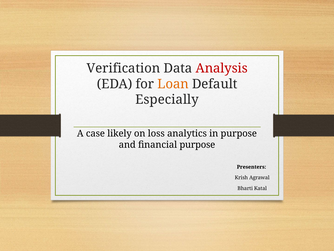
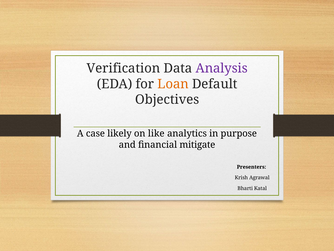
Analysis colour: red -> purple
Especially: Especially -> Objectives
loss: loss -> like
financial purpose: purpose -> mitigate
